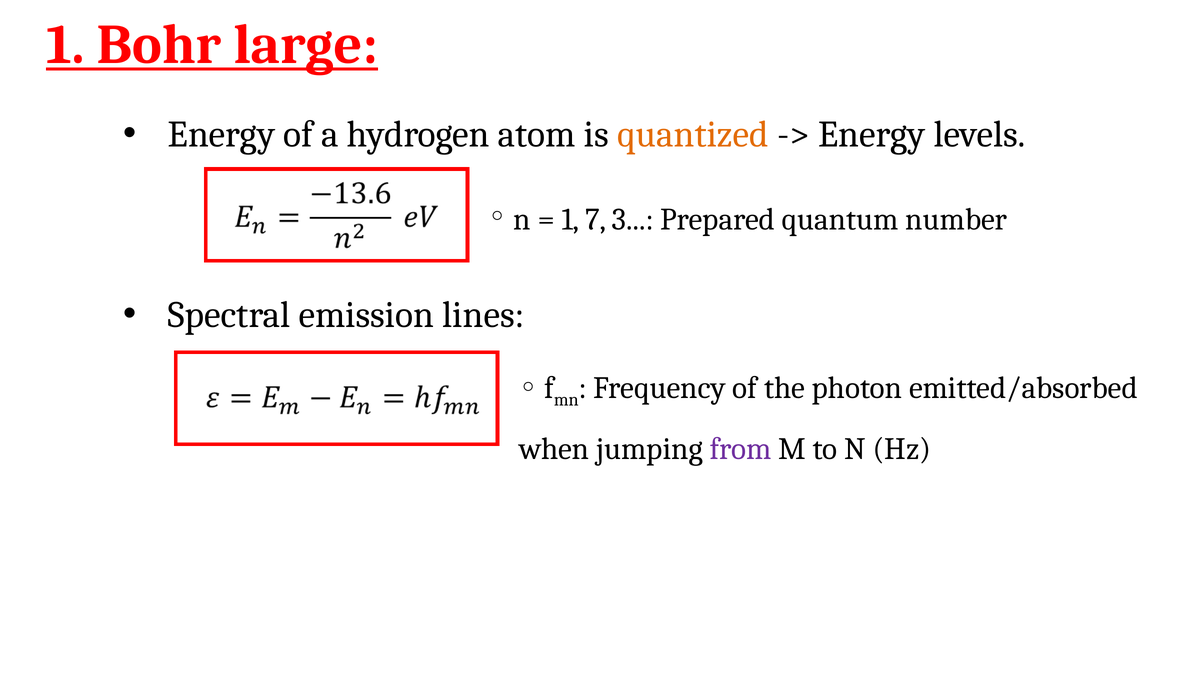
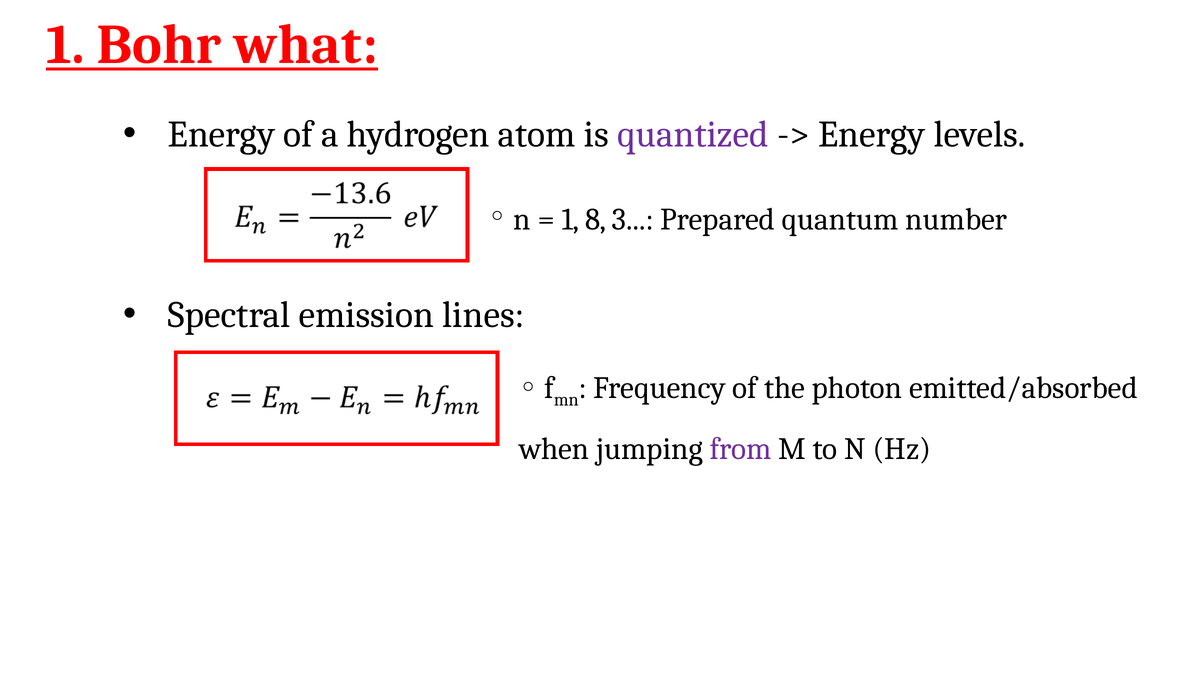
large: large -> what
quantized colour: orange -> purple
7: 7 -> 8
